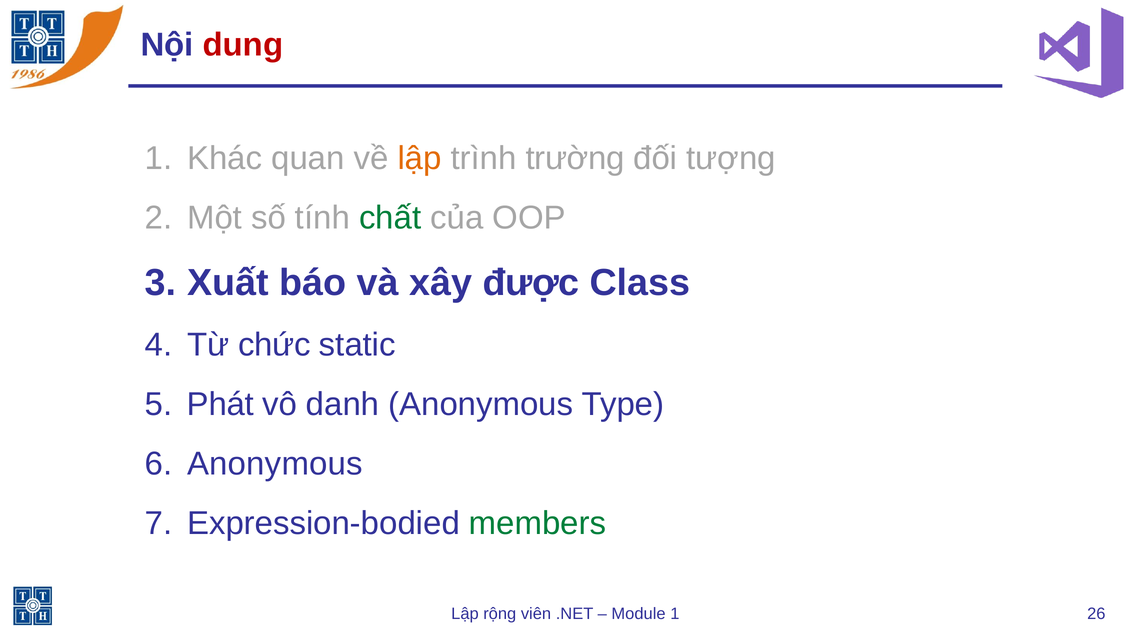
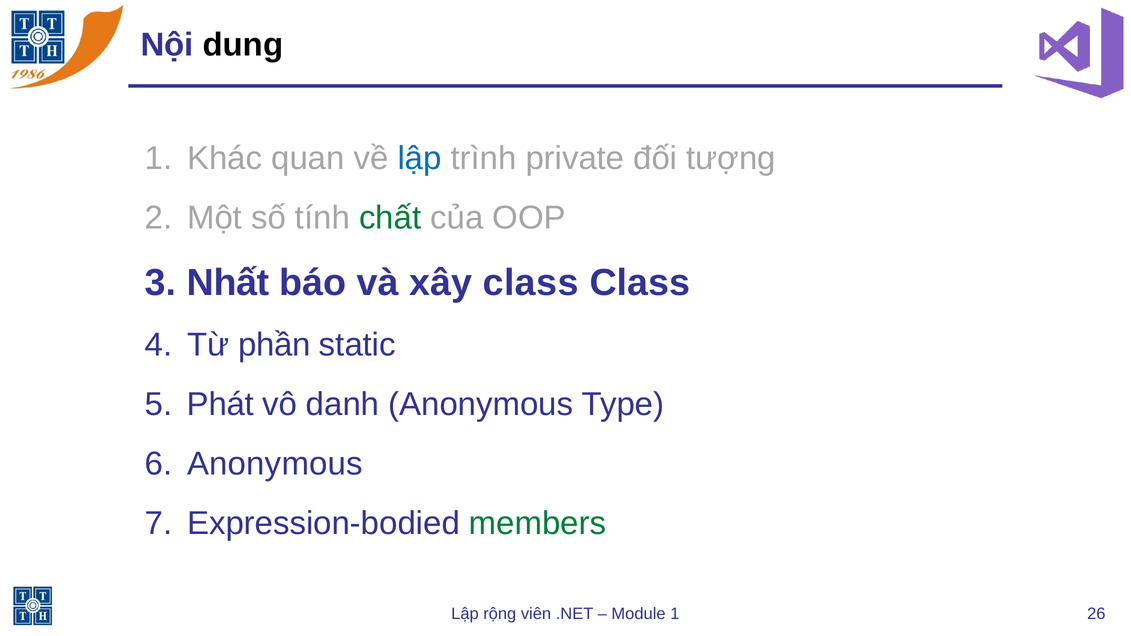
dung colour: red -> black
lập at (420, 158) colour: orange -> blue
trường: trường -> private
Xuất: Xuất -> Nhất
xây được: được -> class
chức: chức -> phần
